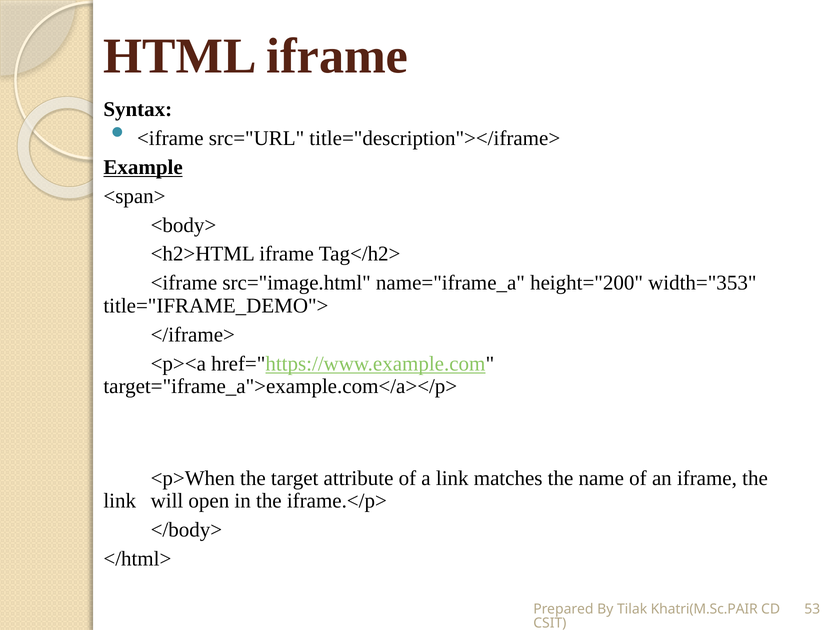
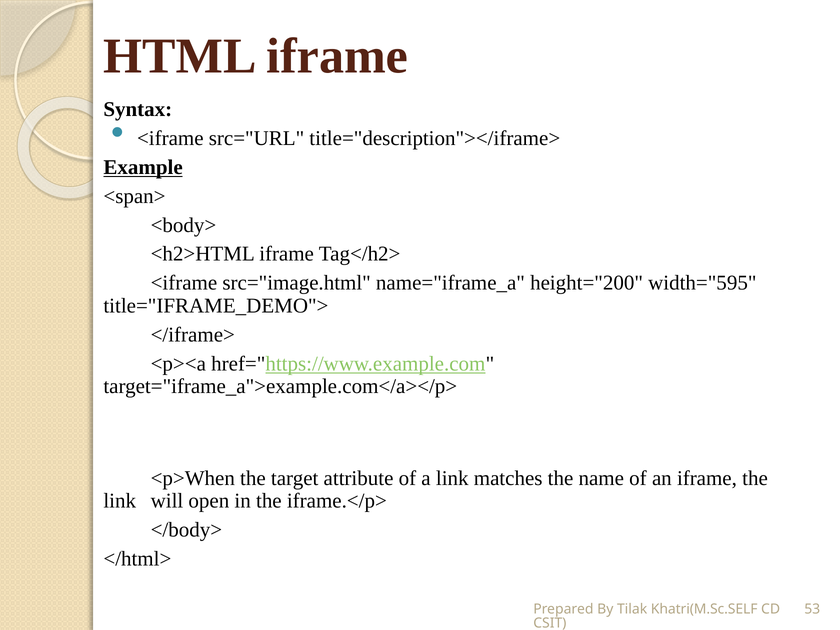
width="353: width="353 -> width="595
Khatri(M.Sc.PAIR: Khatri(M.Sc.PAIR -> Khatri(M.Sc.SELF
